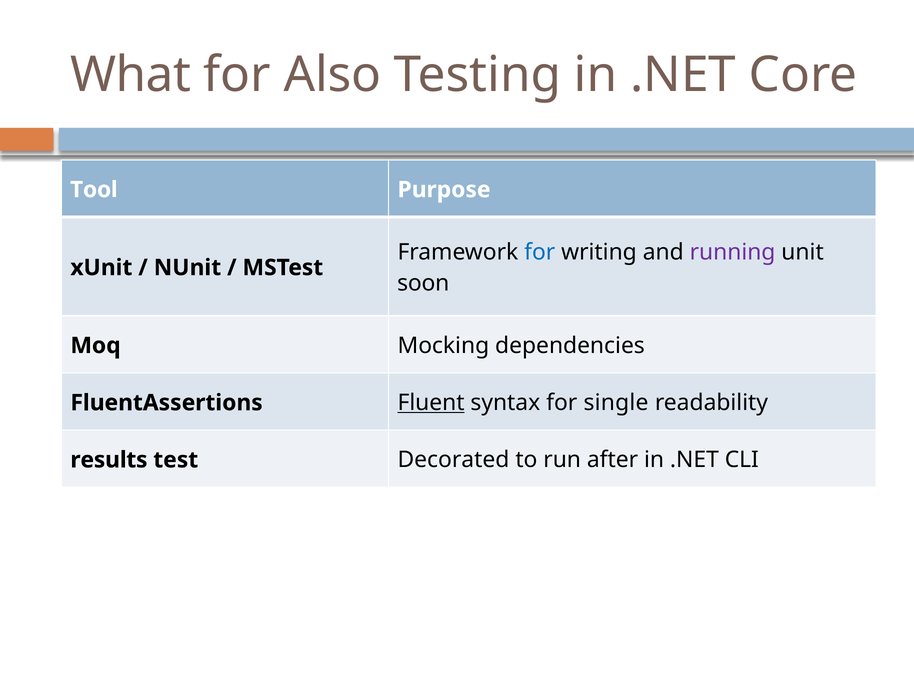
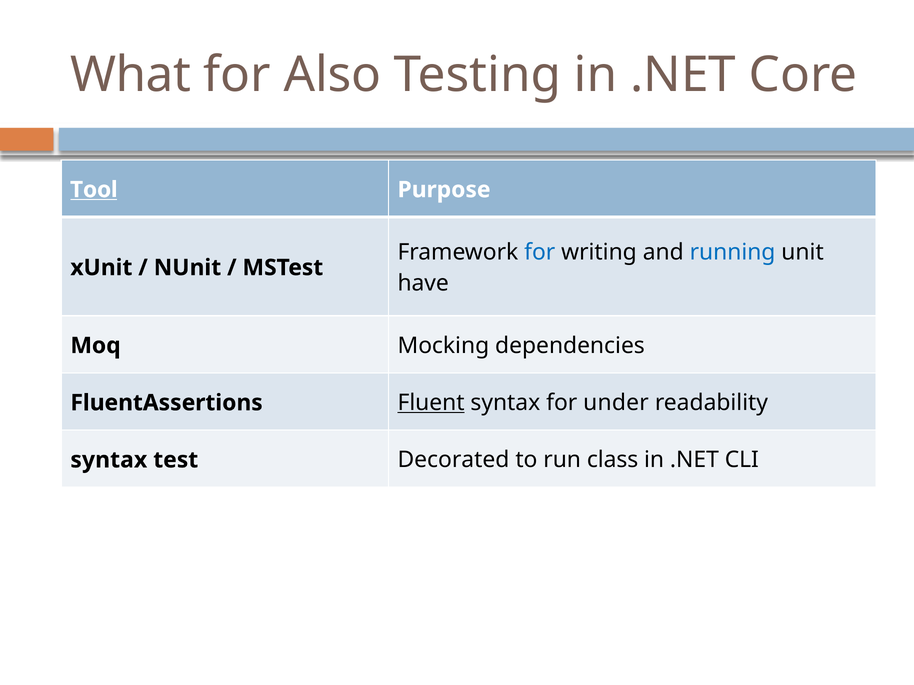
Tool underline: none -> present
running colour: purple -> blue
soon: soon -> have
single: single -> under
results at (109, 460): results -> syntax
after: after -> class
